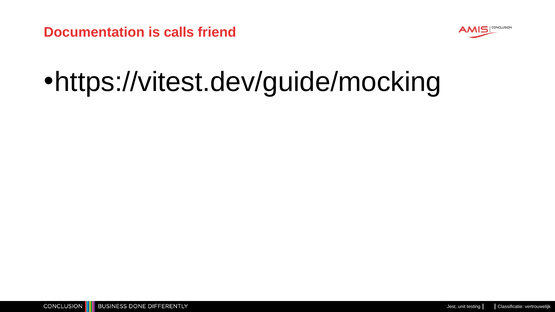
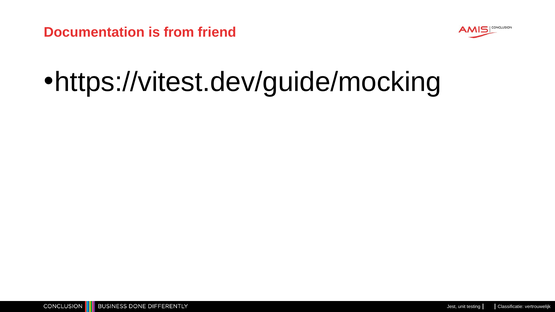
calls: calls -> from
